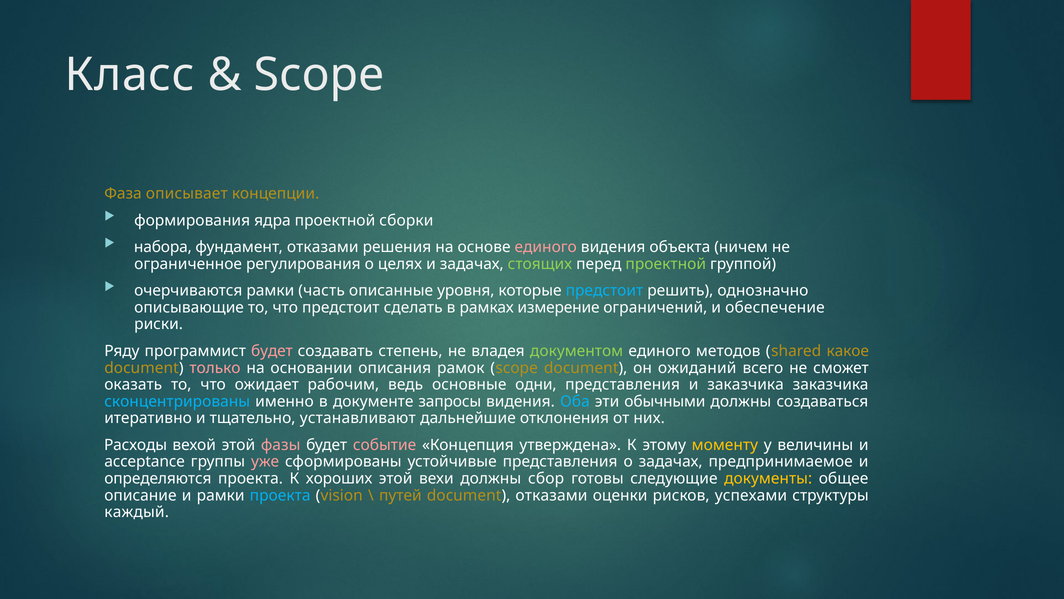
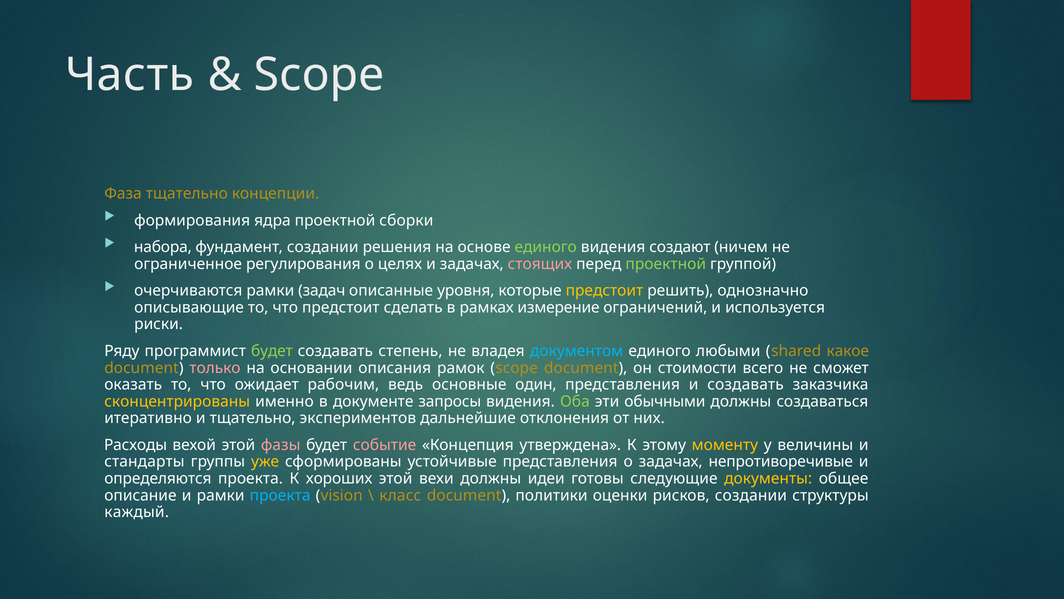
Класс: Класс -> Часть
Фаза описывает: описывает -> тщательно
фундамент отказами: отказами -> создании
единого at (546, 247) colour: pink -> light green
объекта: объекта -> создают
стоящих colour: light green -> pink
часть: часть -> задач
предстоит at (604, 291) colour: light blue -> yellow
обеспечение: обеспечение -> используется
будет at (272, 351) colour: pink -> light green
документом colour: light green -> light blue
методов: методов -> любыми
ожиданий: ожиданий -> стоимости
одни: одни -> один
и заказчика: заказчика -> создавать
сконцентрированы colour: light blue -> yellow
Оба colour: light blue -> light green
устанавливают: устанавливают -> экспериментов
acceptance: acceptance -> стандарты
уже colour: pink -> yellow
предпринимаемое: предпринимаемое -> непротиворечивые
сбор: сбор -> идеи
путей: путей -> класс
document отказами: отказами -> политики
рисков успехами: успехами -> создании
